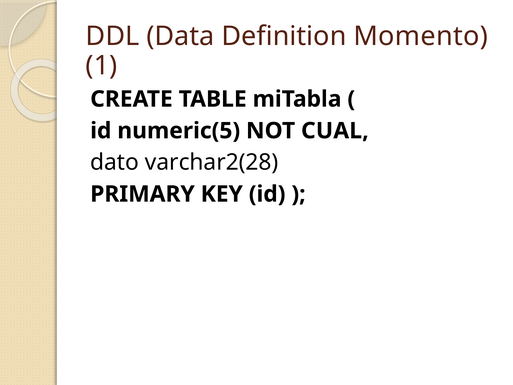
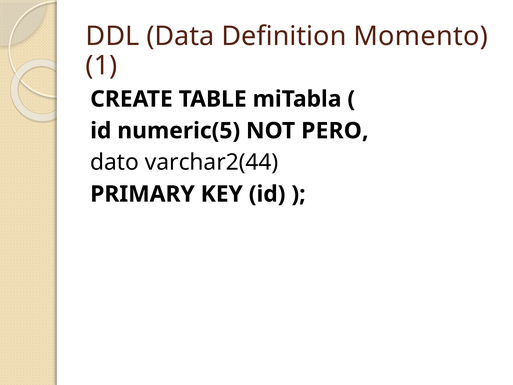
CUAL: CUAL -> PERO
varchar2(28: varchar2(28 -> varchar2(44
